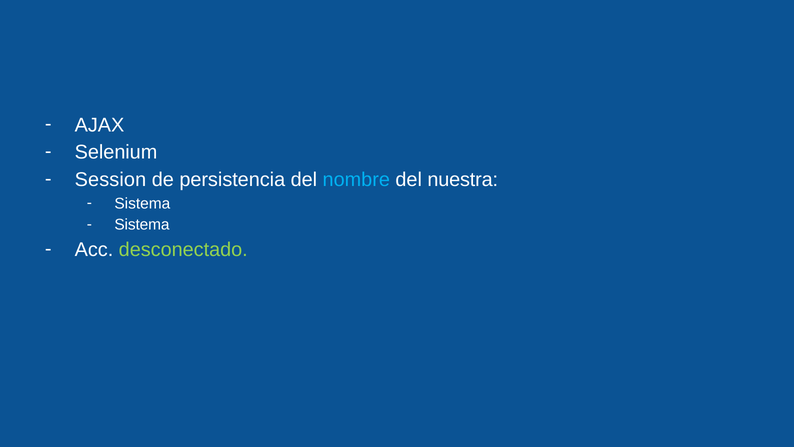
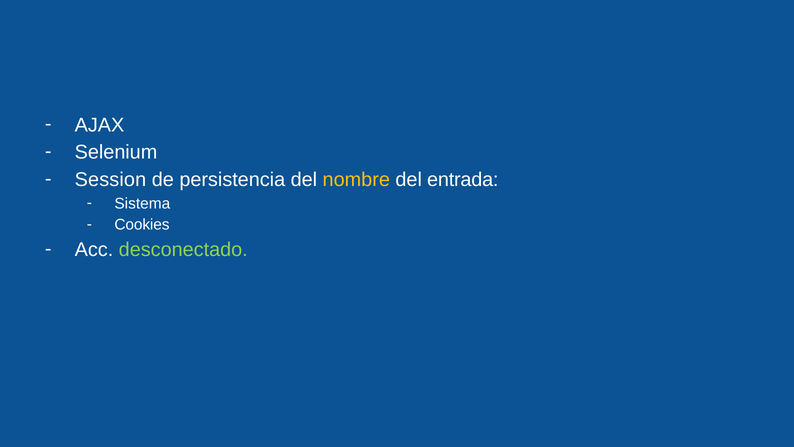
nombre colour: light blue -> yellow
nuestra: nuestra -> entrada
Sistema at (142, 225): Sistema -> Cookies
